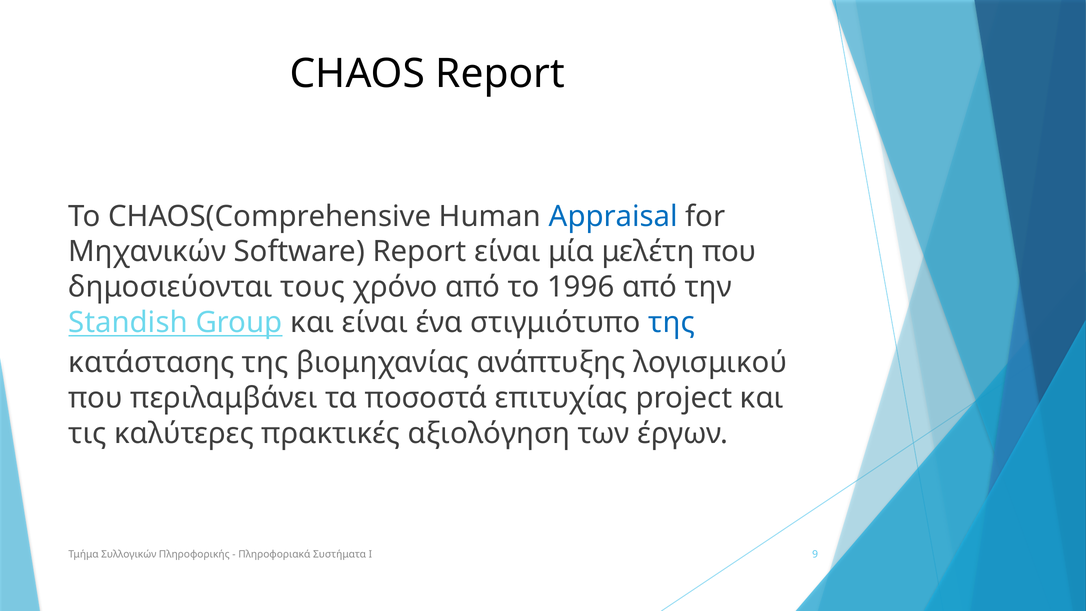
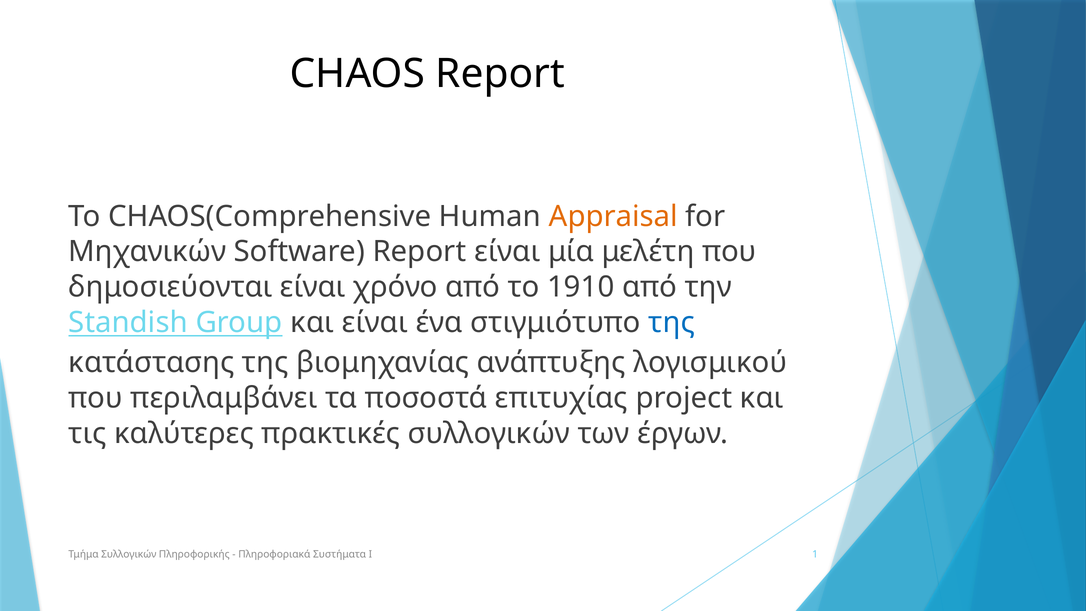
Appraisal colour: blue -> orange
δημοσιεύονται τους: τους -> είναι
1996: 1996 -> 1910
πρακτικές αξιολόγηση: αξιολόγηση -> συλλογικών
9: 9 -> 1
